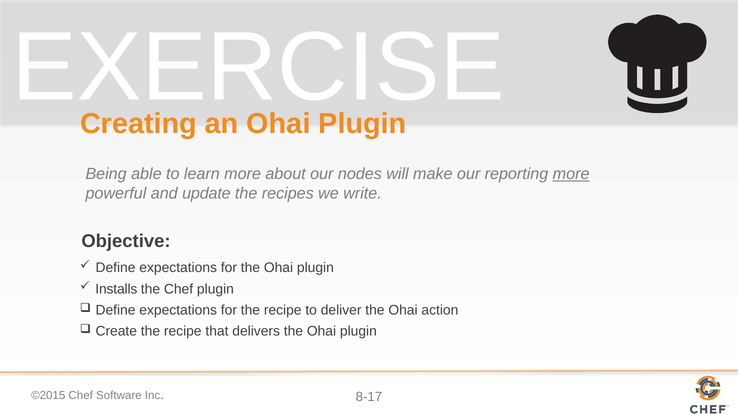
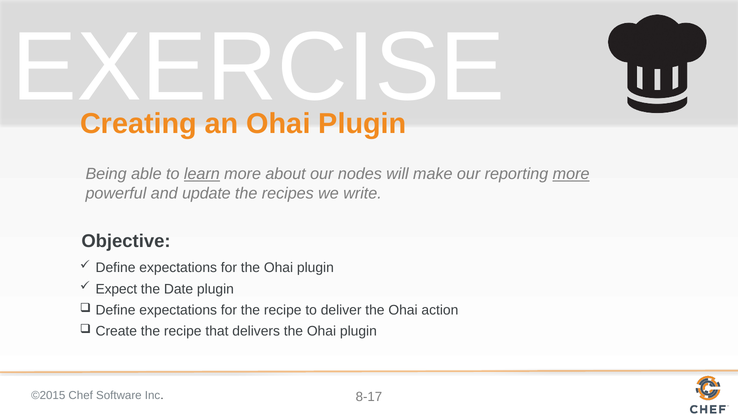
learn underline: none -> present
Installs: Installs -> Expect
the Chef: Chef -> Date
